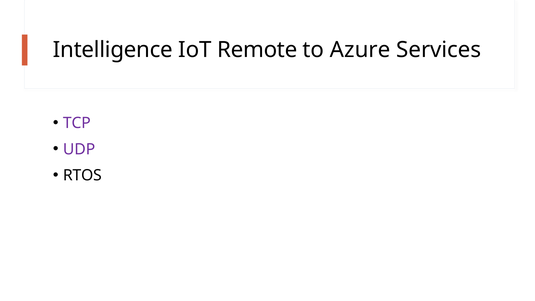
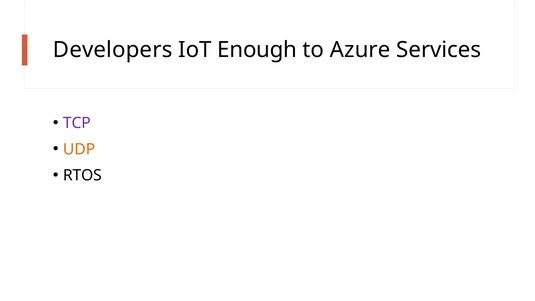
Intelligence: Intelligence -> Developers
Remote: Remote -> Enough
UDP colour: purple -> orange
